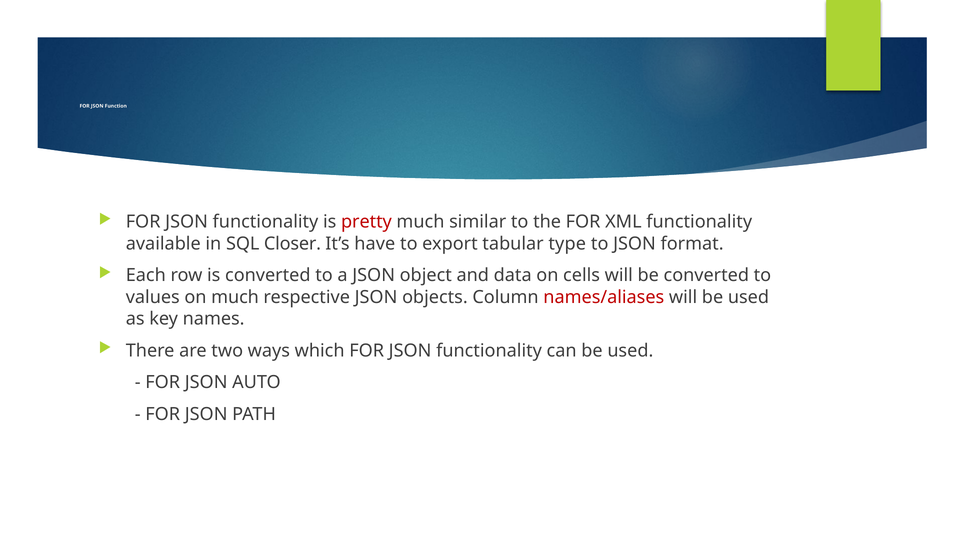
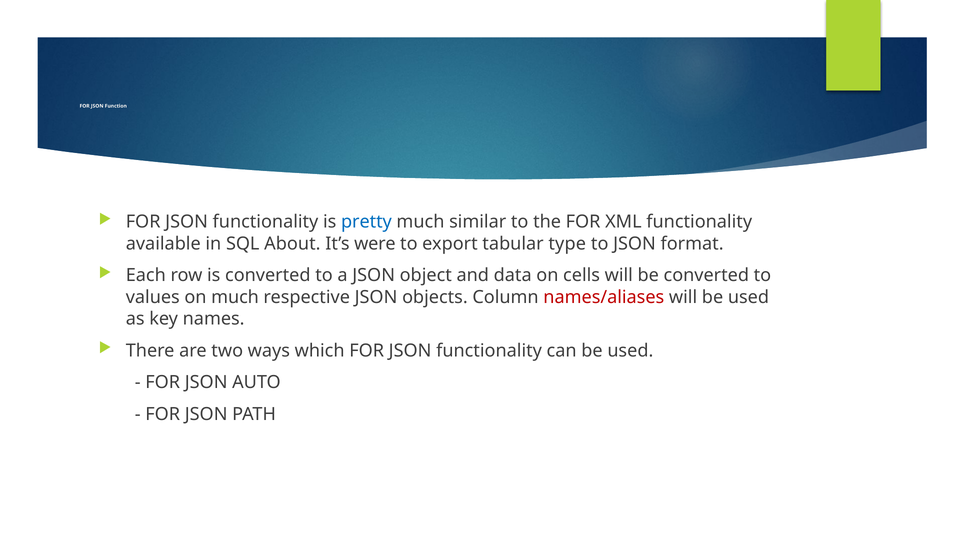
pretty colour: red -> blue
Closer: Closer -> About
have: have -> were
